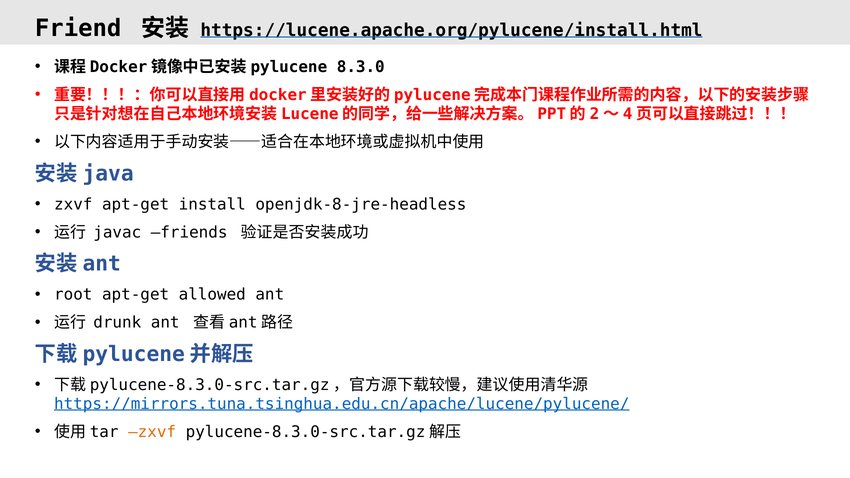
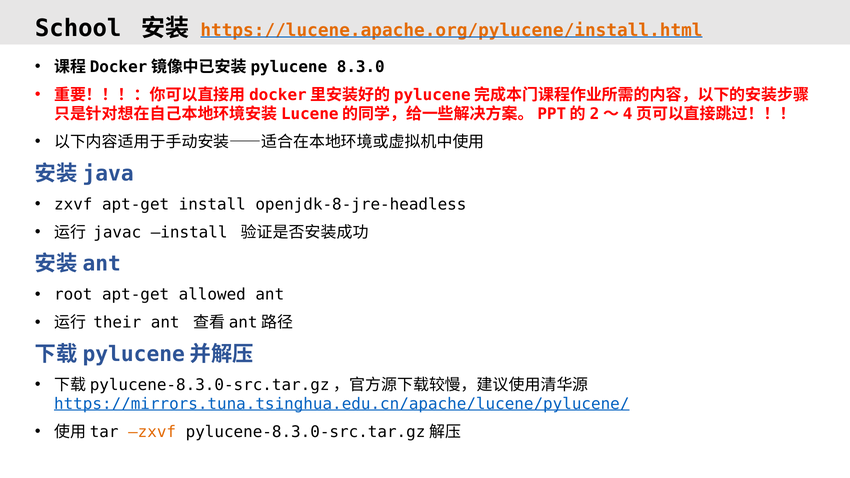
Friend: Friend -> School
https://lucene.apache.org/pylucene/install.html colour: black -> orange
javac friends: friends -> install
drunk: drunk -> their
